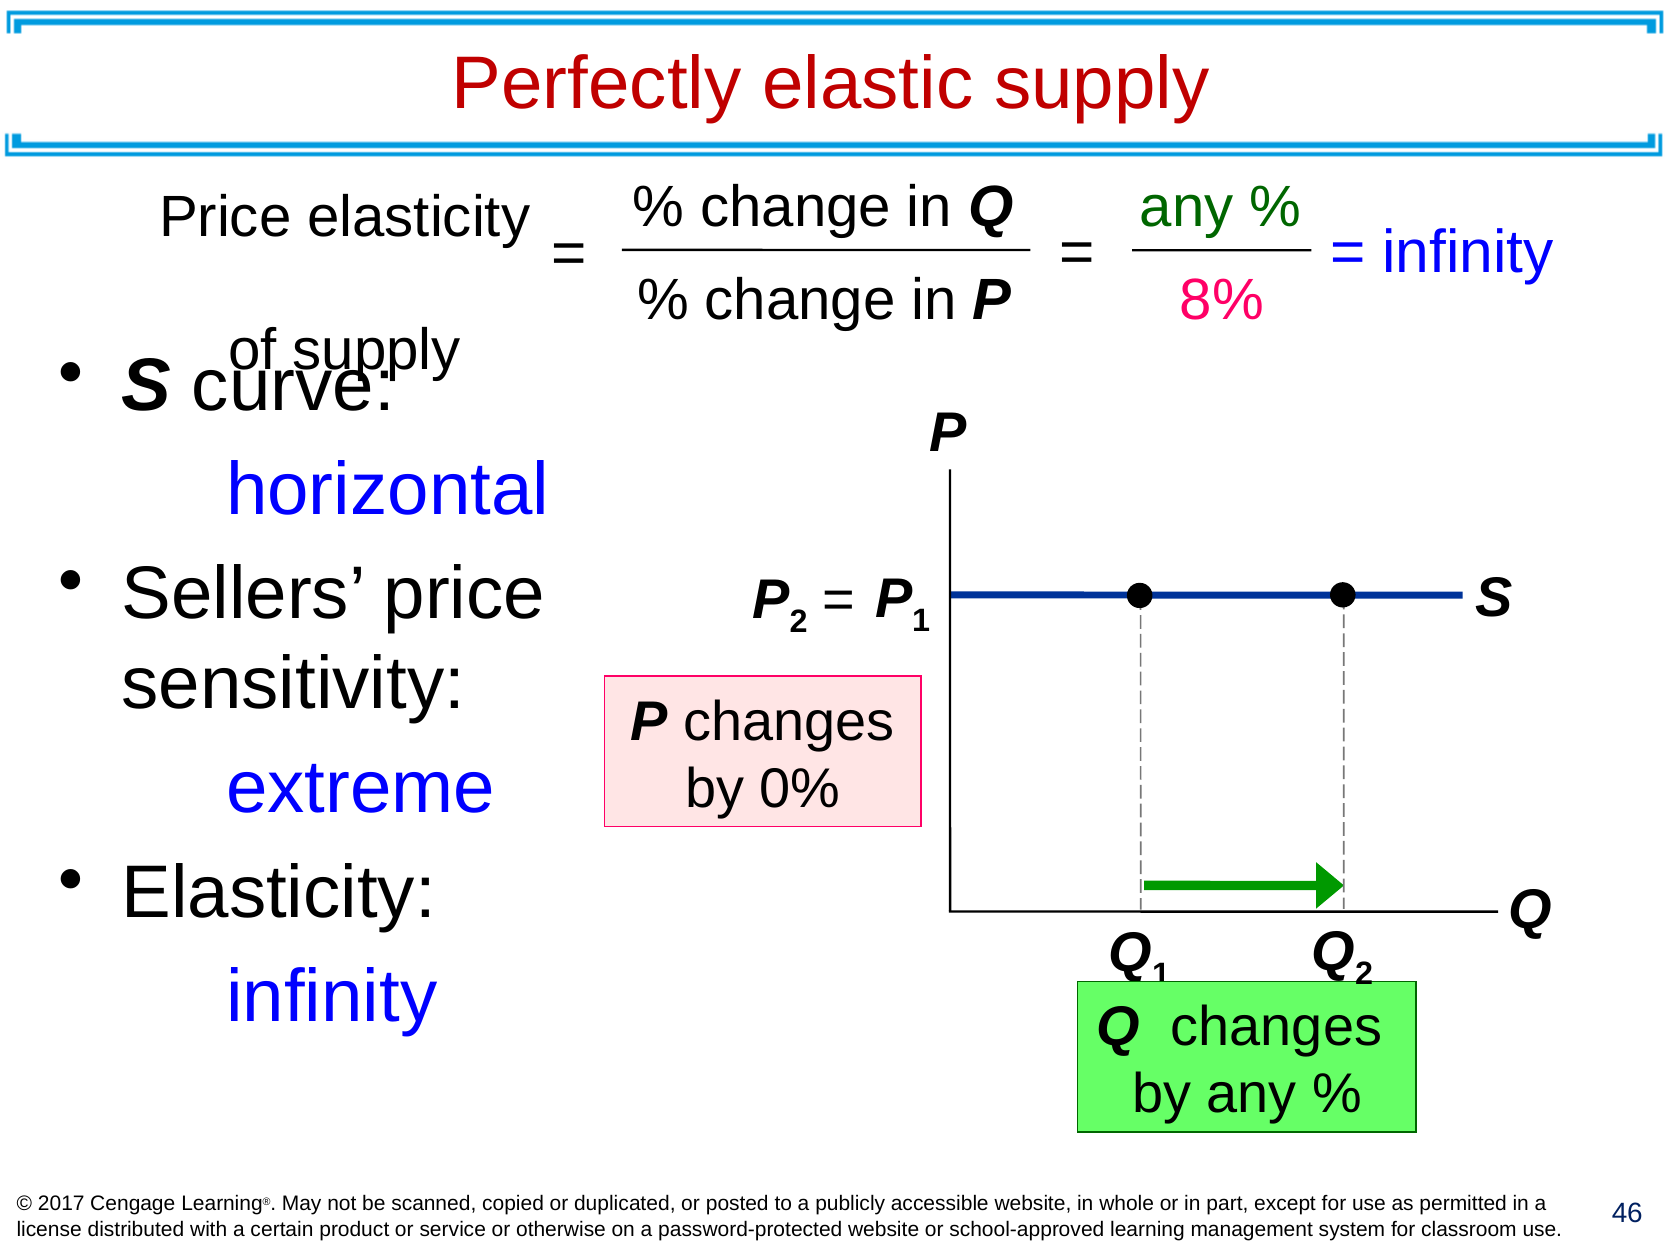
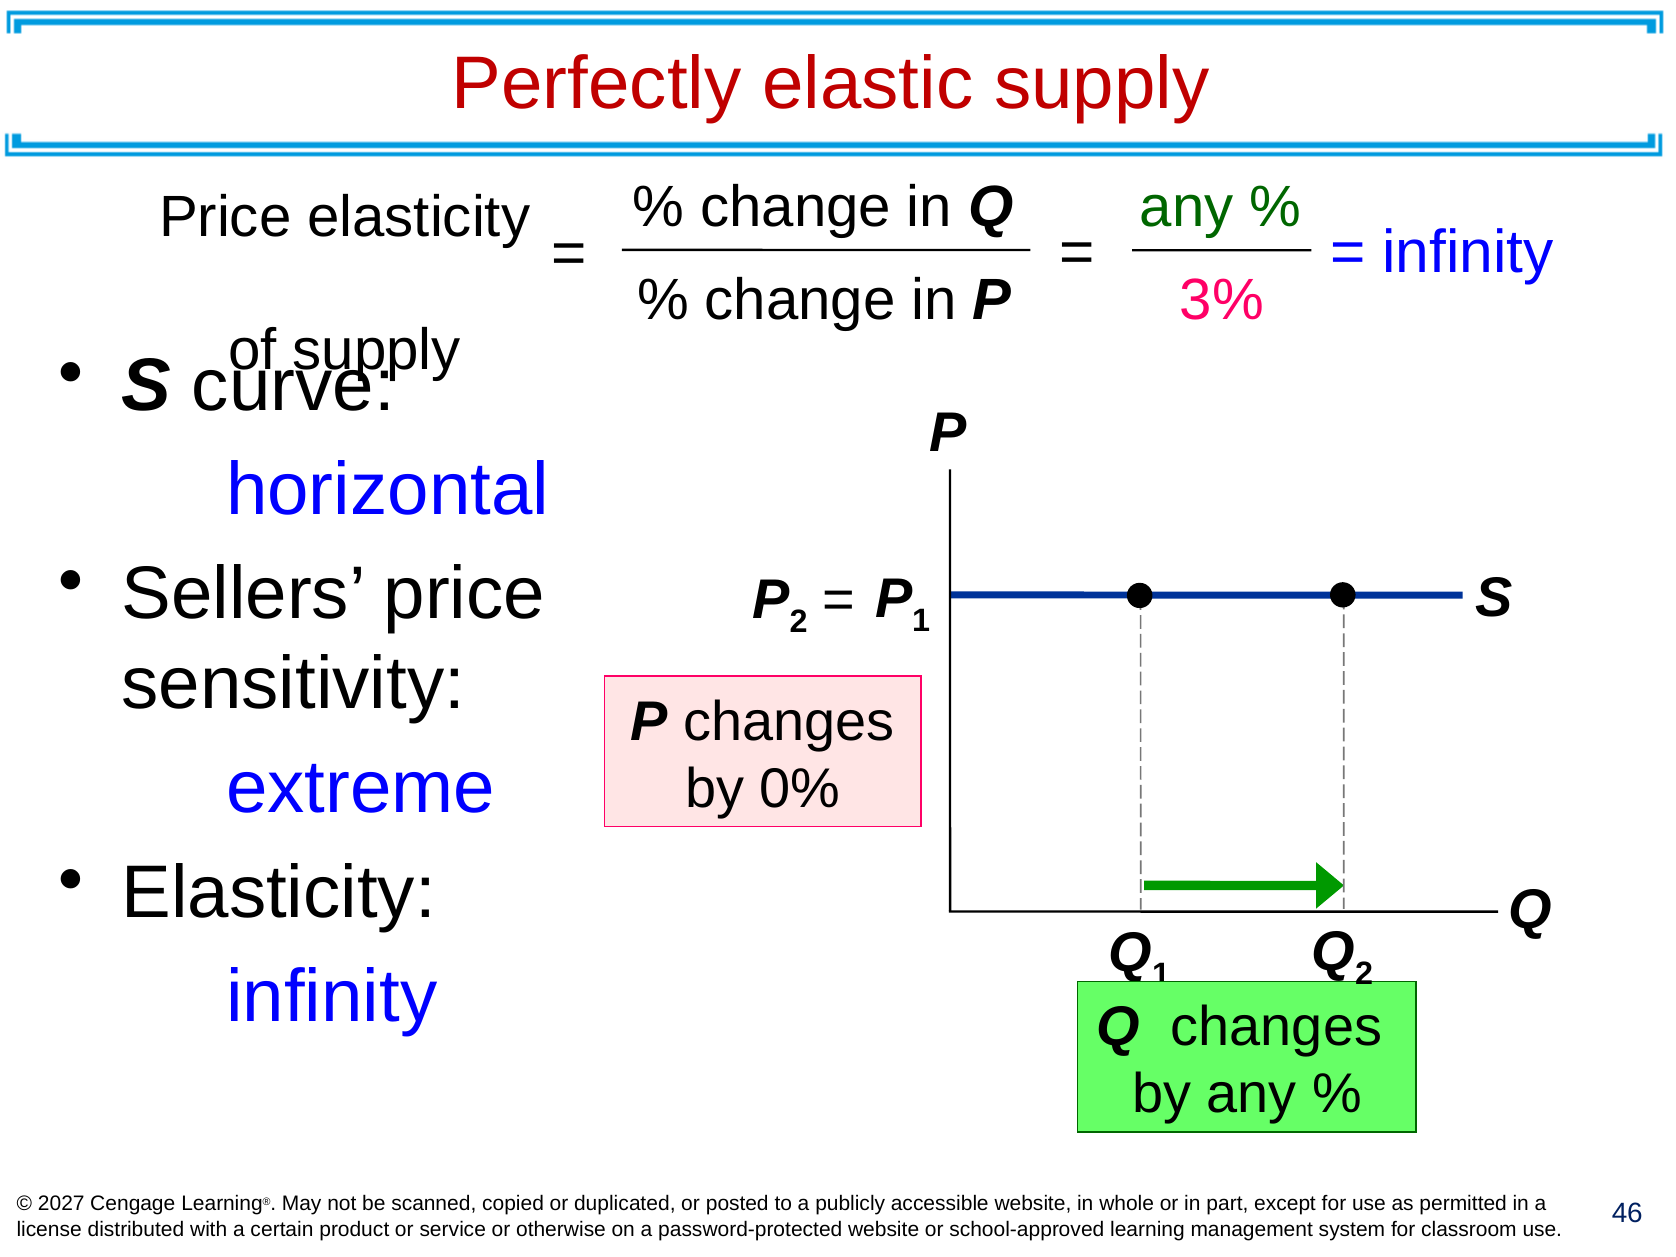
8%: 8% -> 3%
2017: 2017 -> 2027
